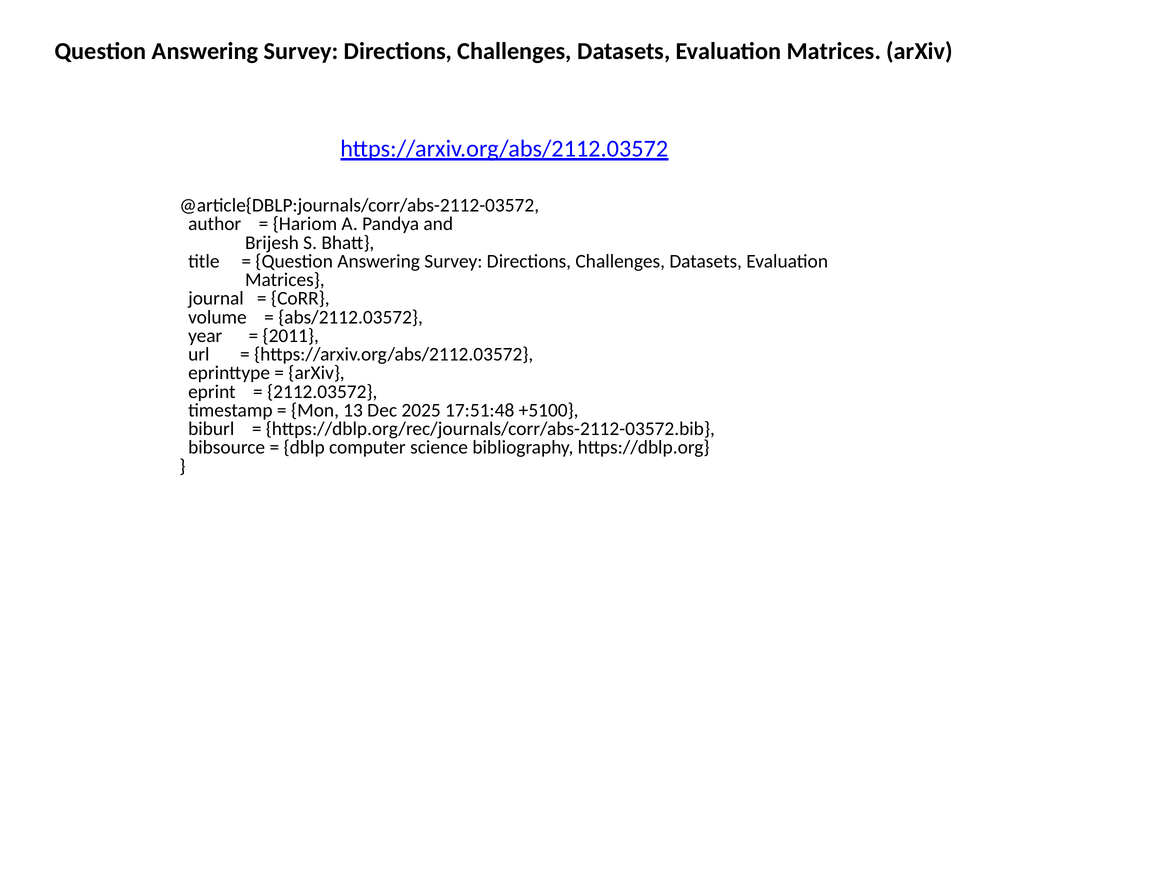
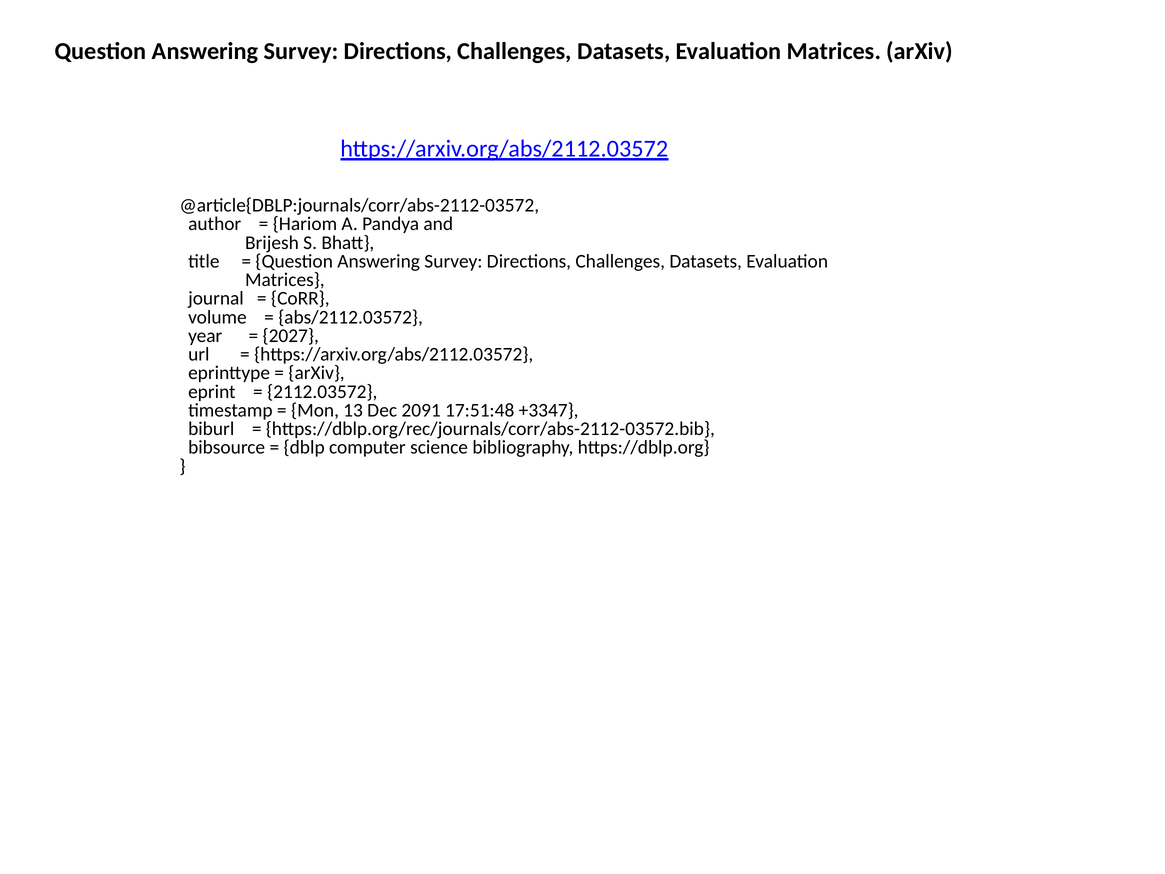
2011: 2011 -> 2027
2025: 2025 -> 2091
+5100: +5100 -> +3347
